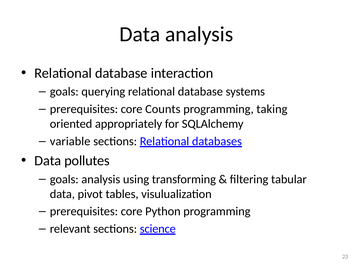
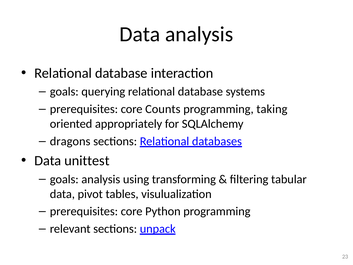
variable: variable -> dragons
pollutes: pollutes -> unittest
science: science -> unpack
